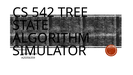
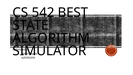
TREE: TREE -> BEST
